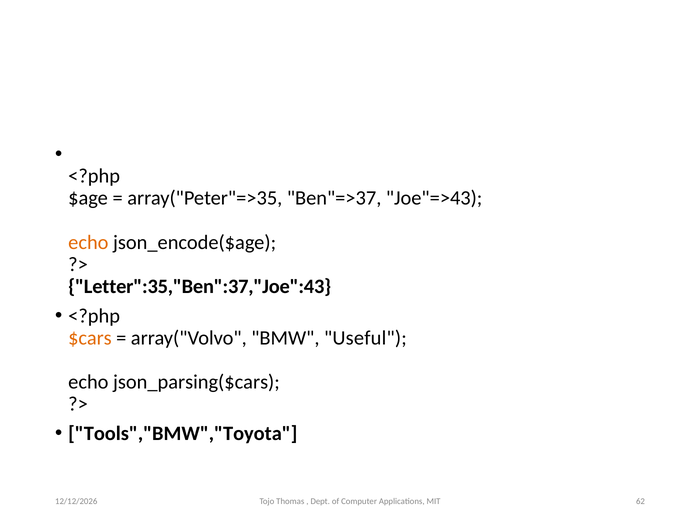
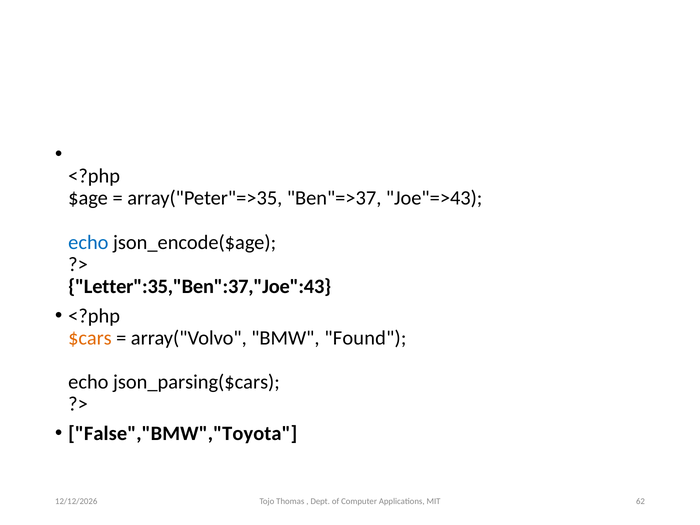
echo at (88, 242) colour: orange -> blue
Useful: Useful -> Found
Tools","BMW","Toyota: Tools","BMW","Toyota -> False","BMW","Toyota
